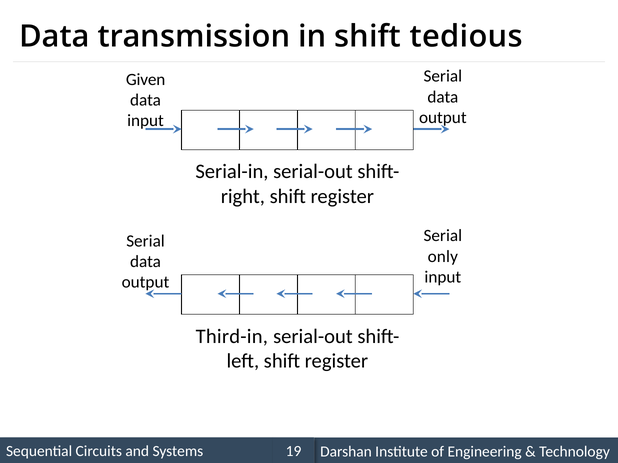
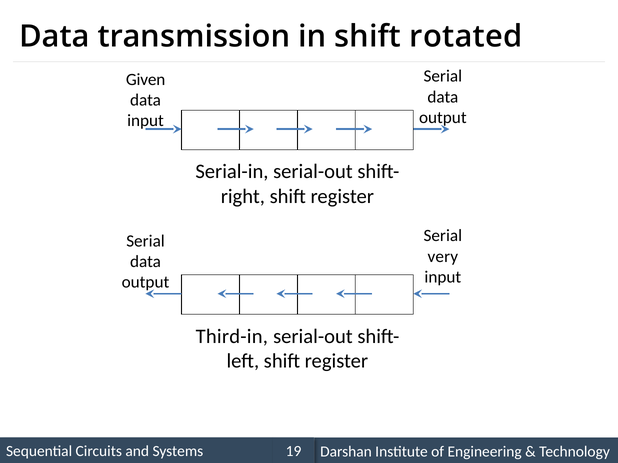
tedious: tedious -> rotated
only: only -> very
